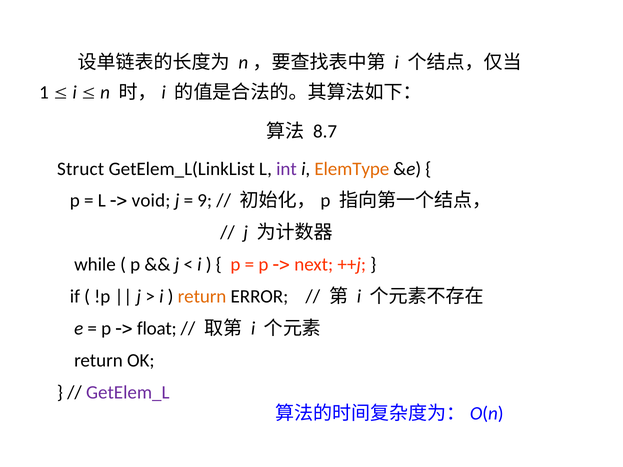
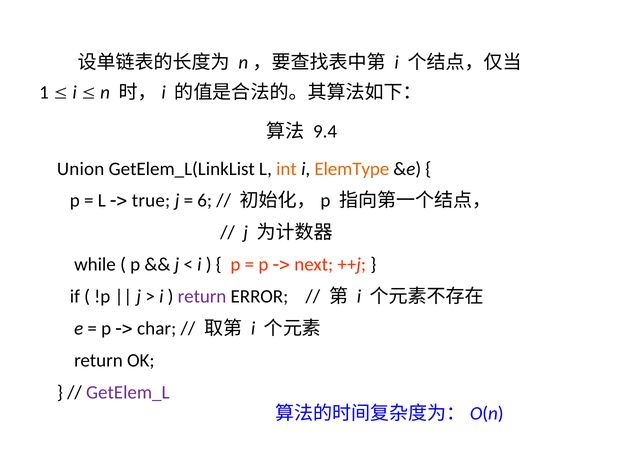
8.7: 8.7 -> 9.4
Struct: Struct -> Union
int colour: purple -> orange
void: void -> true
9: 9 -> 6
return at (202, 297) colour: orange -> purple
float: float -> char
